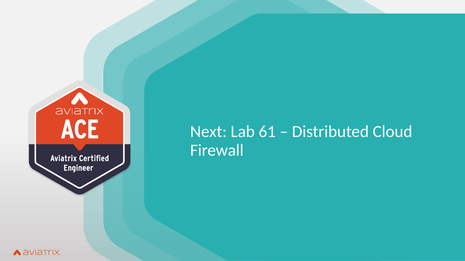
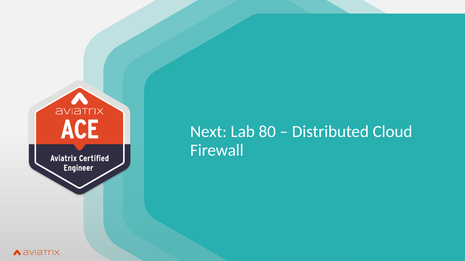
61: 61 -> 80
